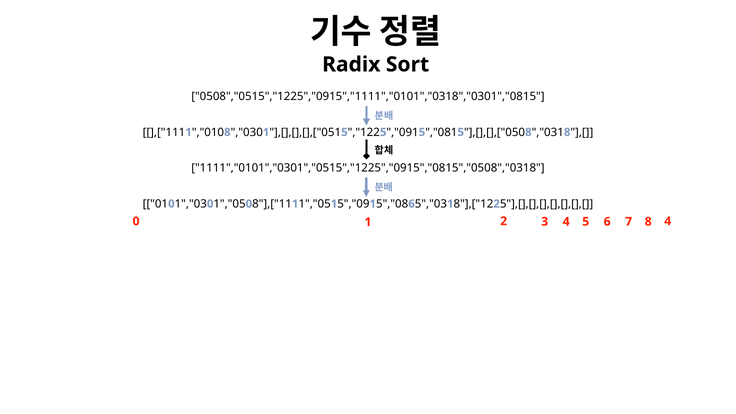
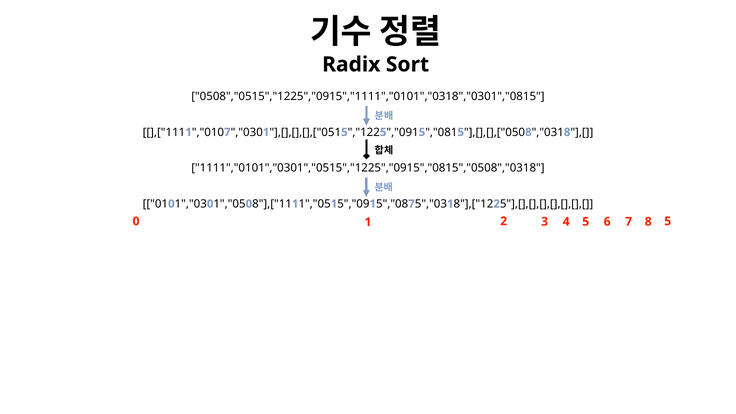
8 at (227, 132): 8 -> 7
6 at (412, 204): 6 -> 7
8 4: 4 -> 5
